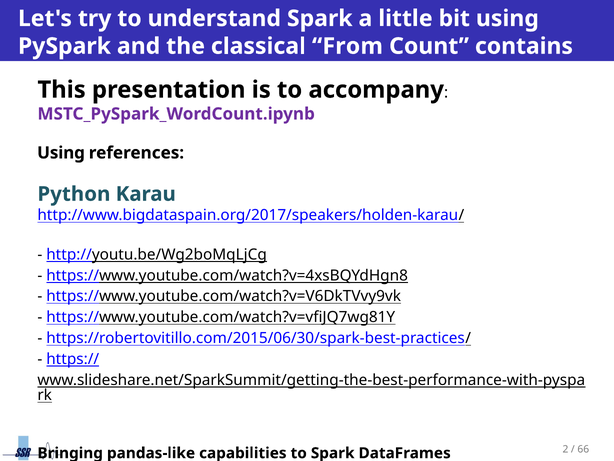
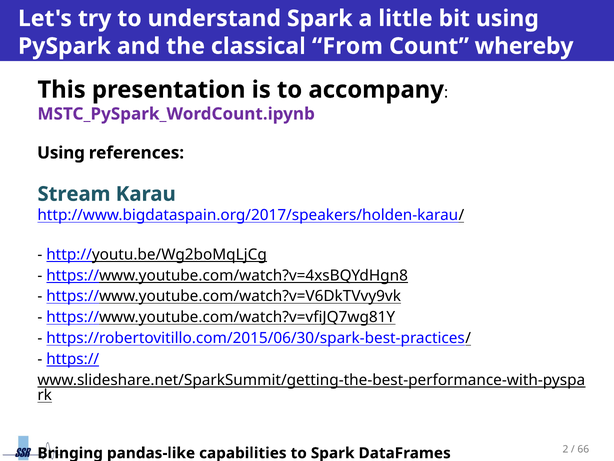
contains: contains -> whereby
Python: Python -> Stream
